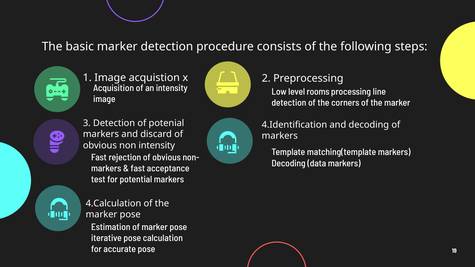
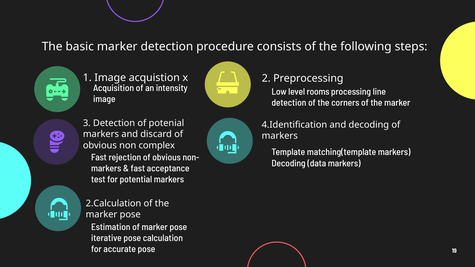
non intensity: intensity -> complex
4.Calculation: 4.Calculation -> 2.Calculation
